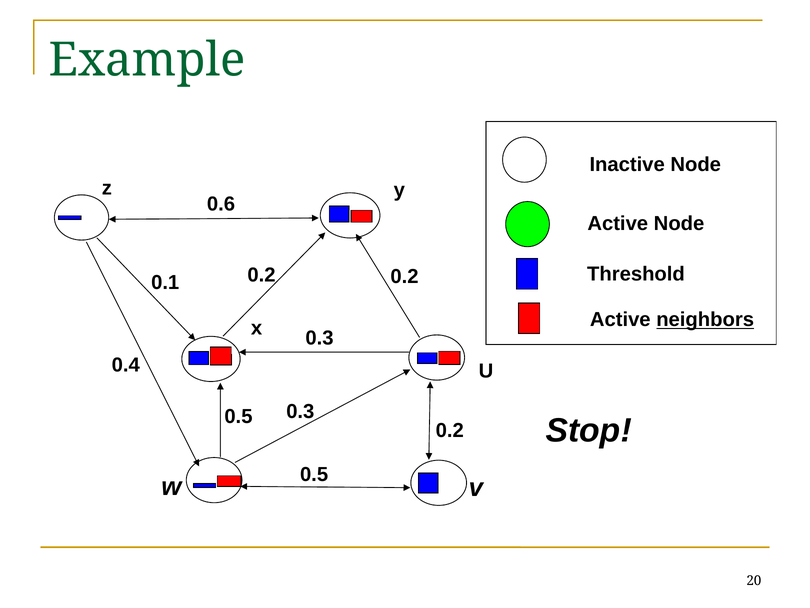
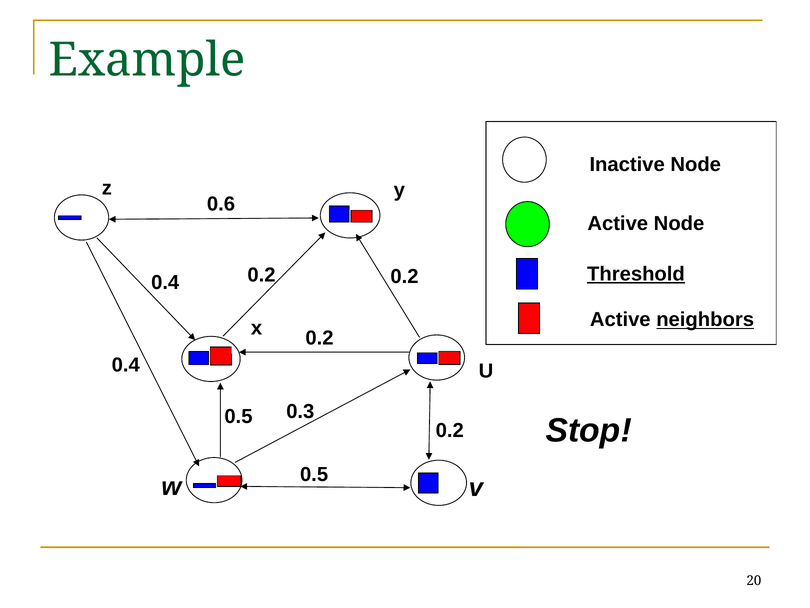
Threshold underline: none -> present
0.1 at (165, 282): 0.1 -> 0.4
0.3 at (319, 338): 0.3 -> 0.2
